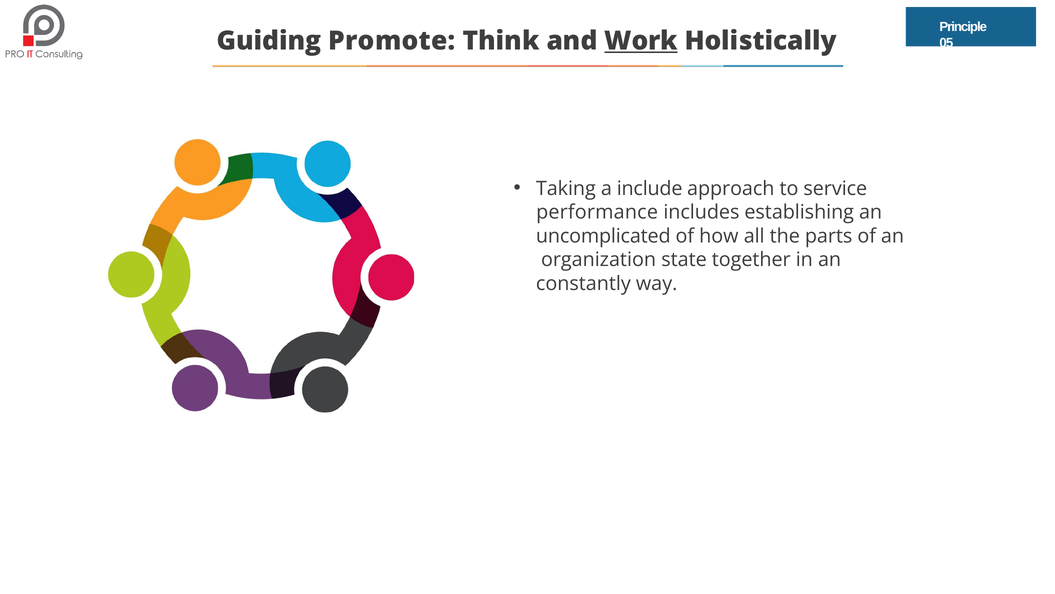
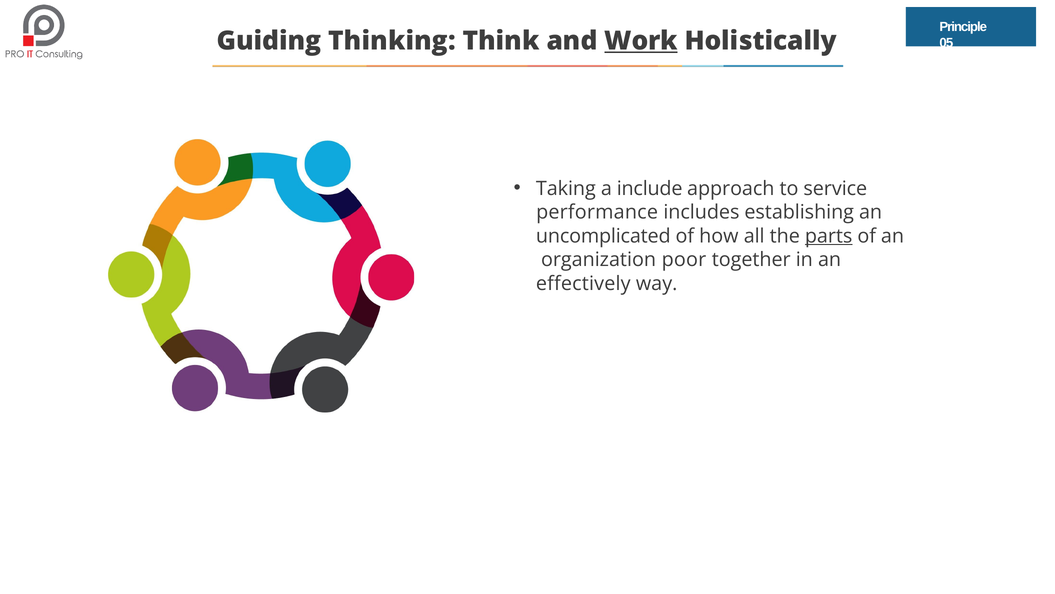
Promote: Promote -> Thinking
parts underline: none -> present
state: state -> poor
constantly: constantly -> effectively
